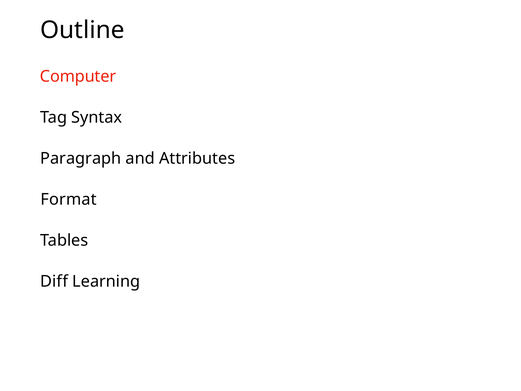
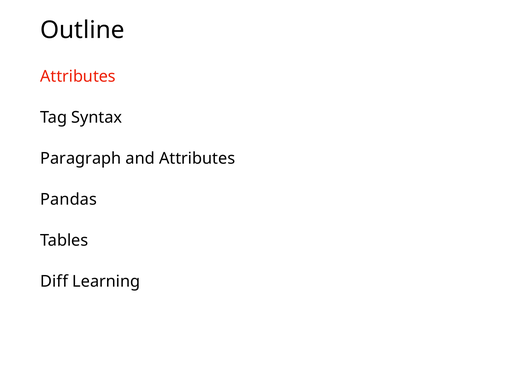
Computer at (78, 77): Computer -> Attributes
Format: Format -> Pandas
